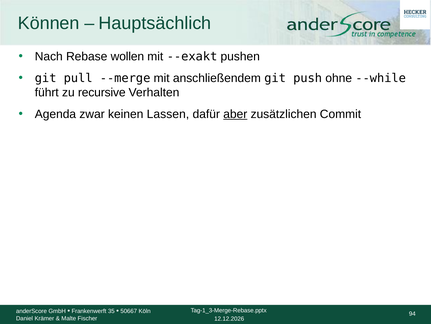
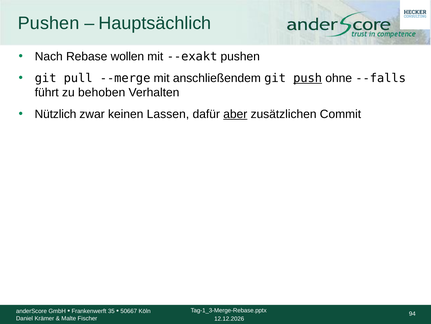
Können at (49, 23): Können -> Pushen
push underline: none -> present
--while: --while -> --falls
recursive: recursive -> behoben
Agenda: Agenda -> Nützlich
